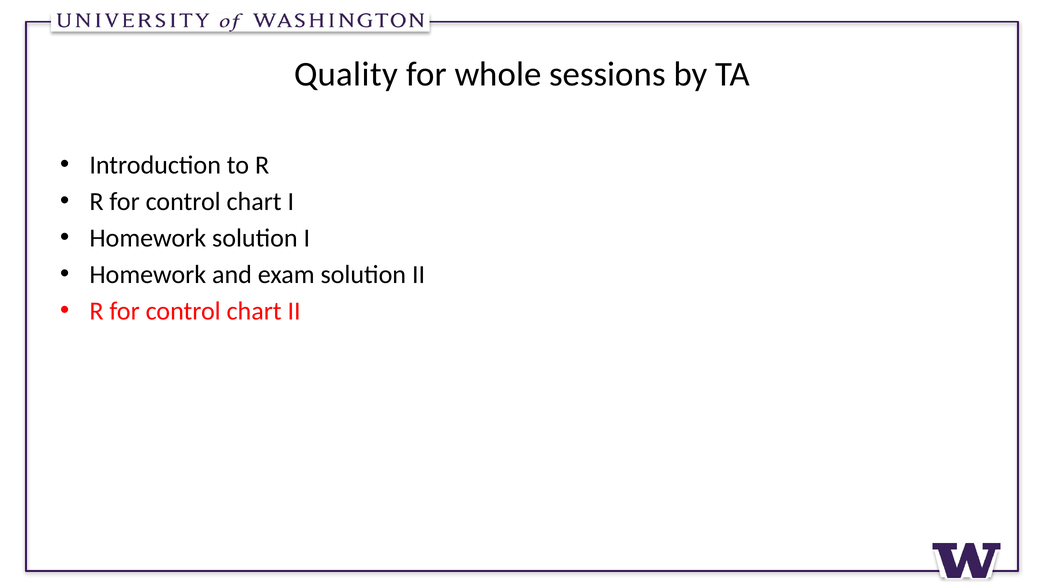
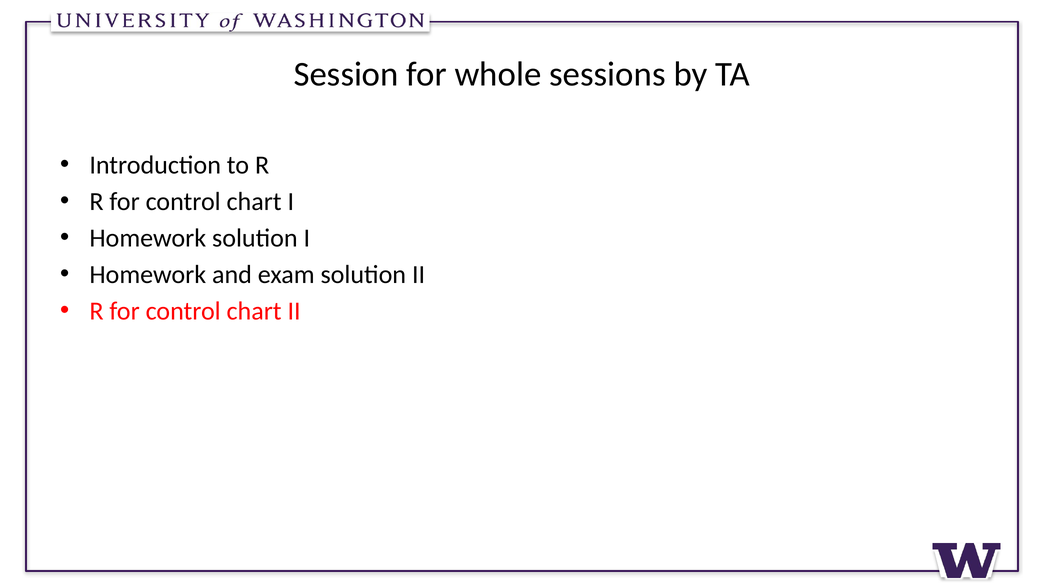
Quality: Quality -> Session
